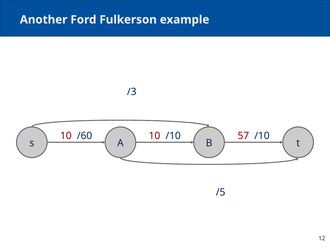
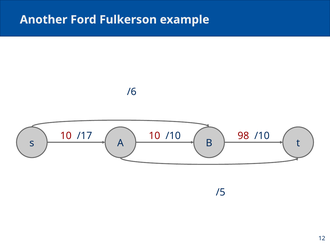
/3: /3 -> /6
/60: /60 -> /17
57: 57 -> 98
